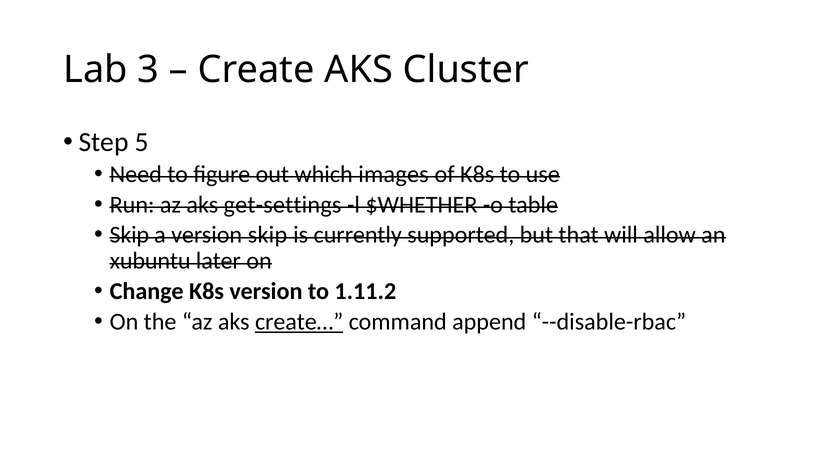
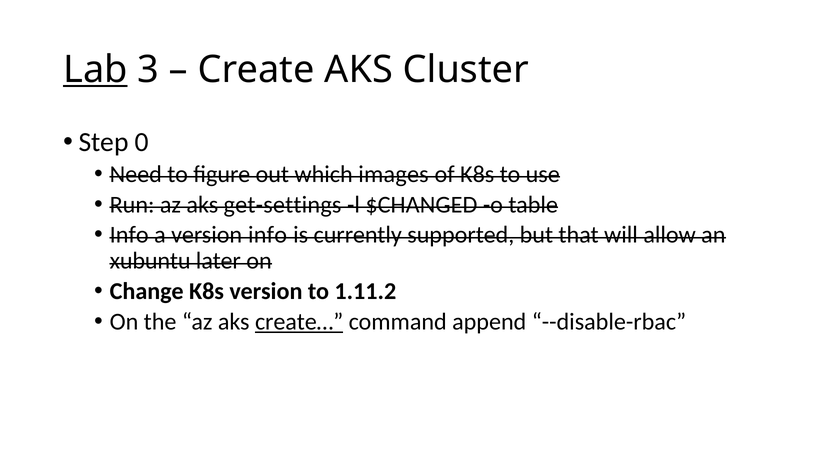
Lab underline: none -> present
5: 5 -> 0
$WHETHER: $WHETHER -> $CHANGED
Skip at (129, 235): Skip -> Info
version skip: skip -> info
